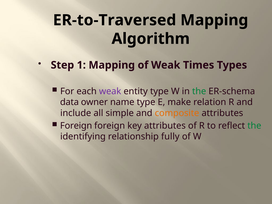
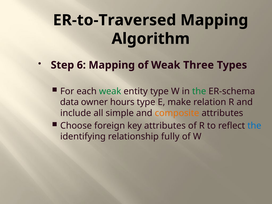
1: 1 -> 6
Times: Times -> Three
weak at (110, 91) colour: purple -> green
name: name -> hours
Foreign at (76, 126): Foreign -> Choose
the at (254, 126) colour: green -> blue
